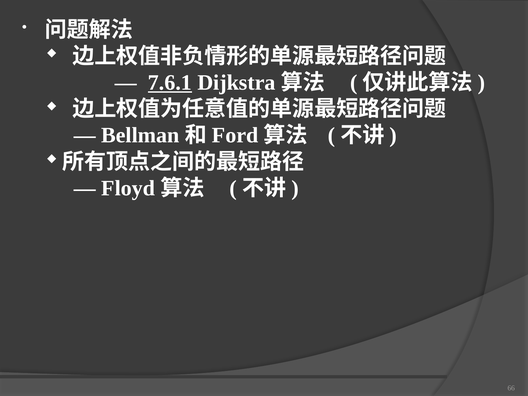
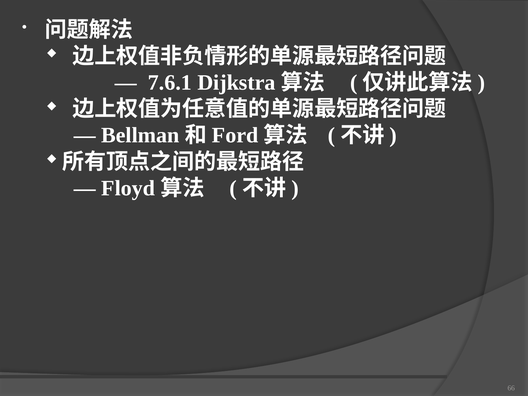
7.6.1 underline: present -> none
